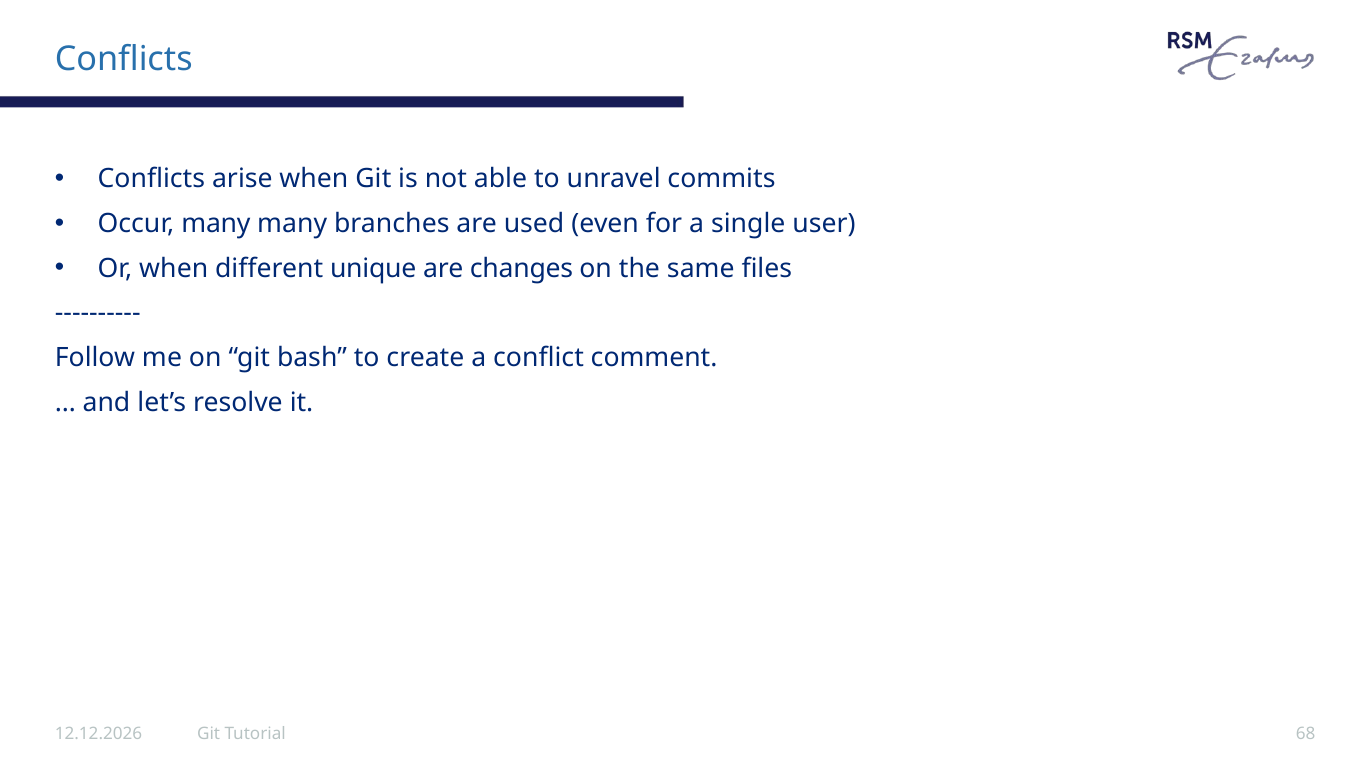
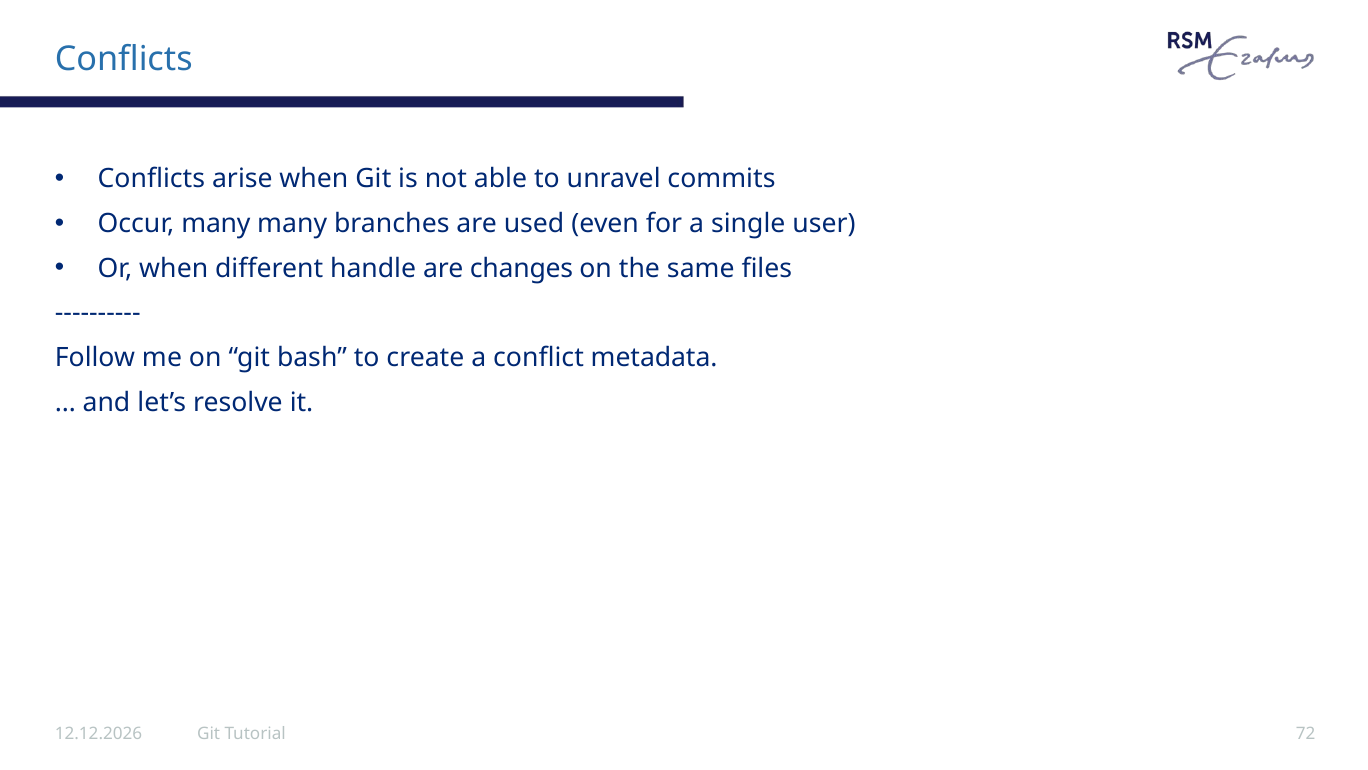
unique: unique -> handle
comment: comment -> metadata
68: 68 -> 72
